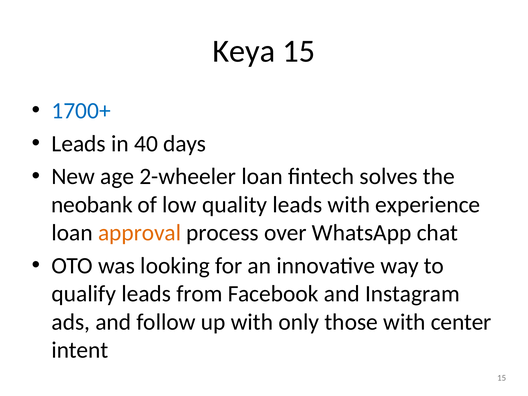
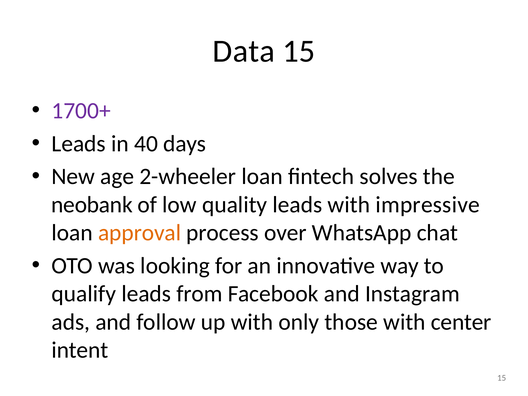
Keya at (244, 51): Keya -> Data
1700+ colour: blue -> purple
experience: experience -> impressive
